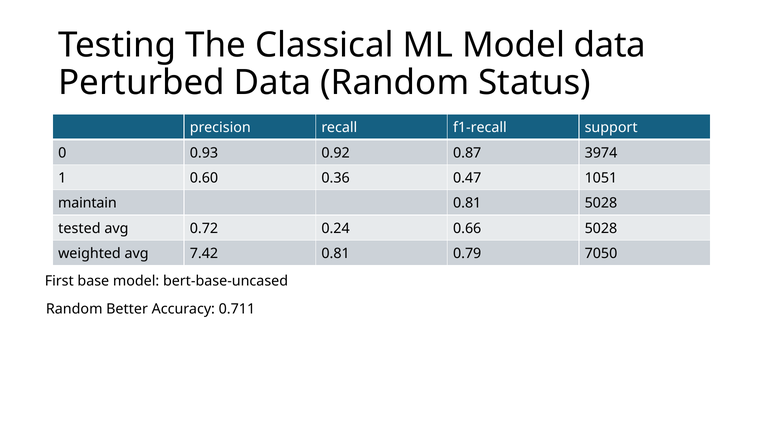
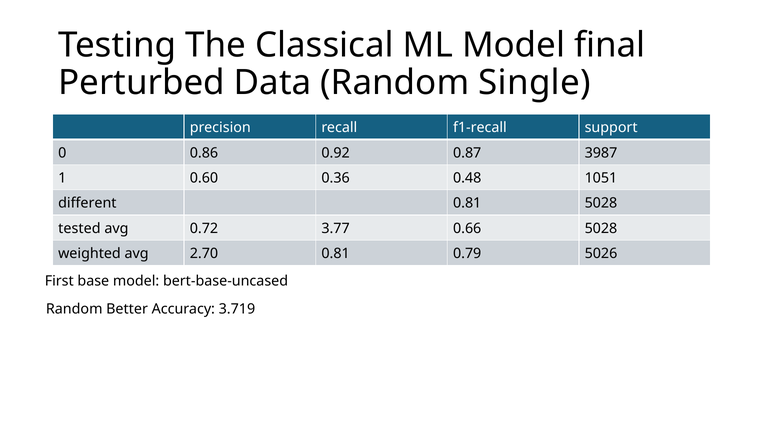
Model data: data -> final
Status: Status -> Single
0.93: 0.93 -> 0.86
3974: 3974 -> 3987
0.47: 0.47 -> 0.48
maintain: maintain -> different
0.24: 0.24 -> 3.77
7.42: 7.42 -> 2.70
7050: 7050 -> 5026
0.711: 0.711 -> 3.719
